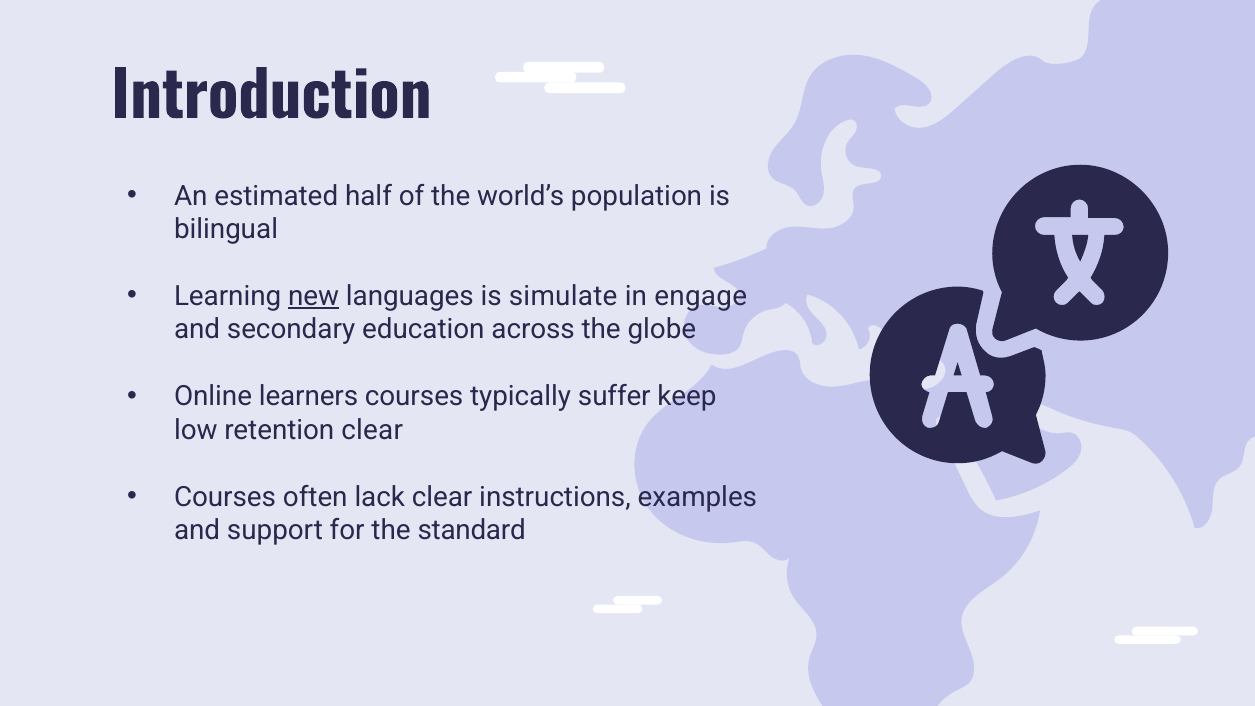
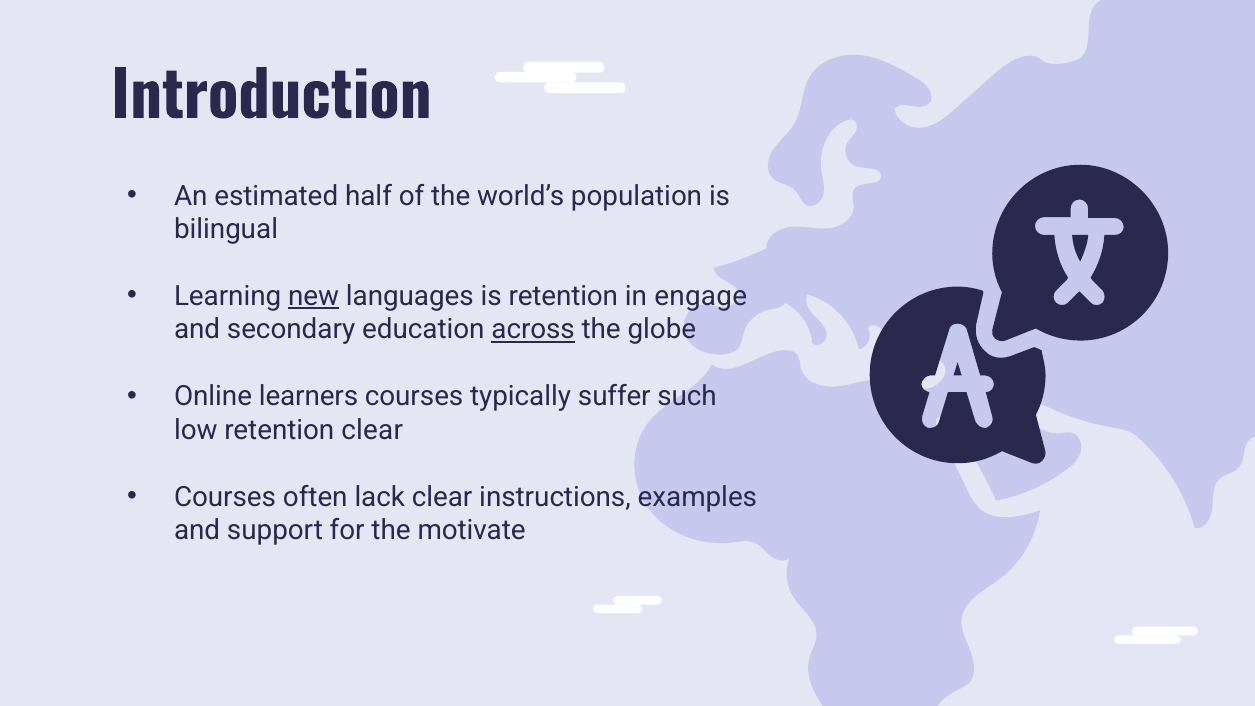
is simulate: simulate -> retention
across underline: none -> present
keep: keep -> such
standard: standard -> motivate
